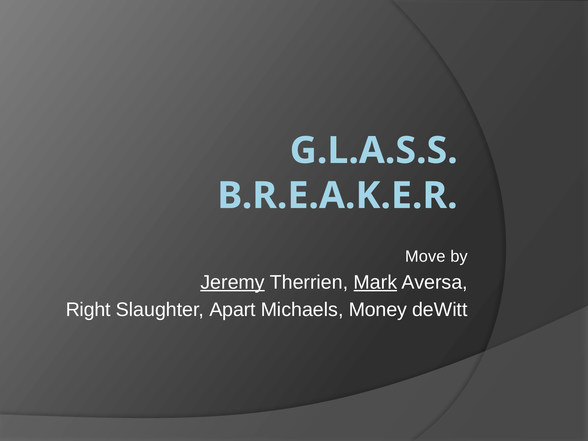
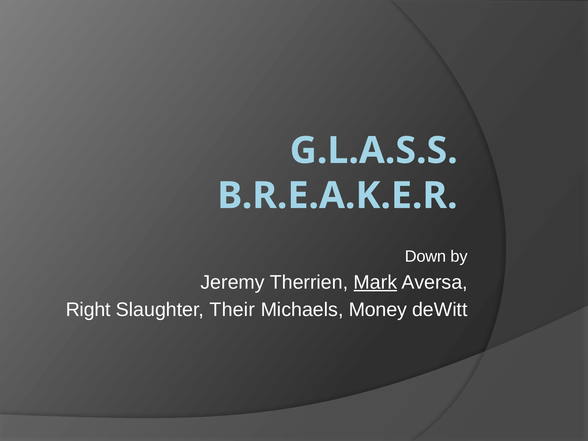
Move: Move -> Down
Jeremy underline: present -> none
Apart: Apart -> Their
